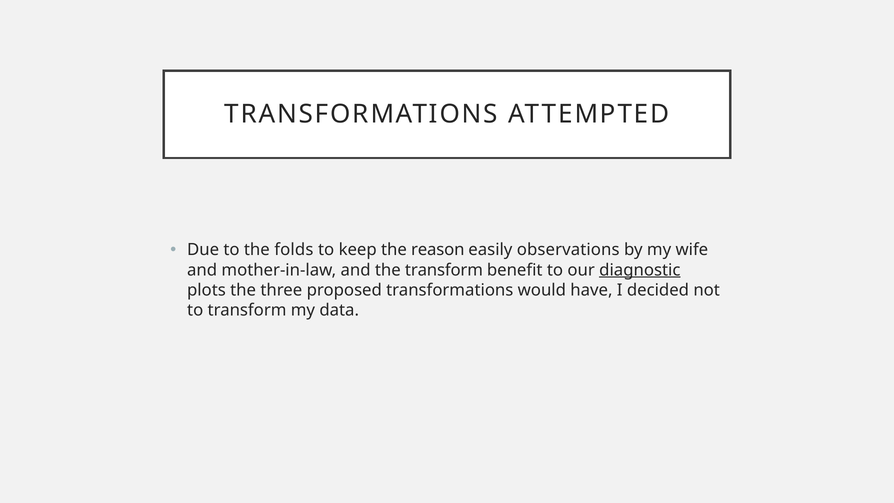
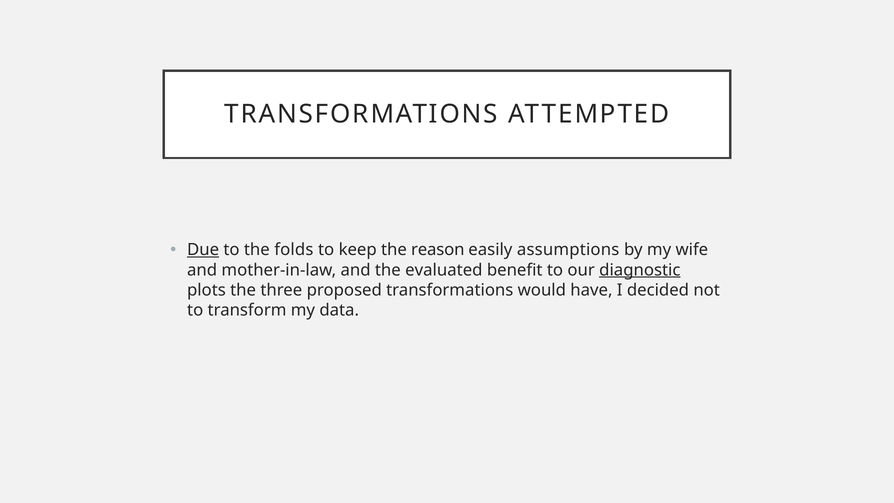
Due underline: none -> present
observations: observations -> assumptions
the transform: transform -> evaluated
